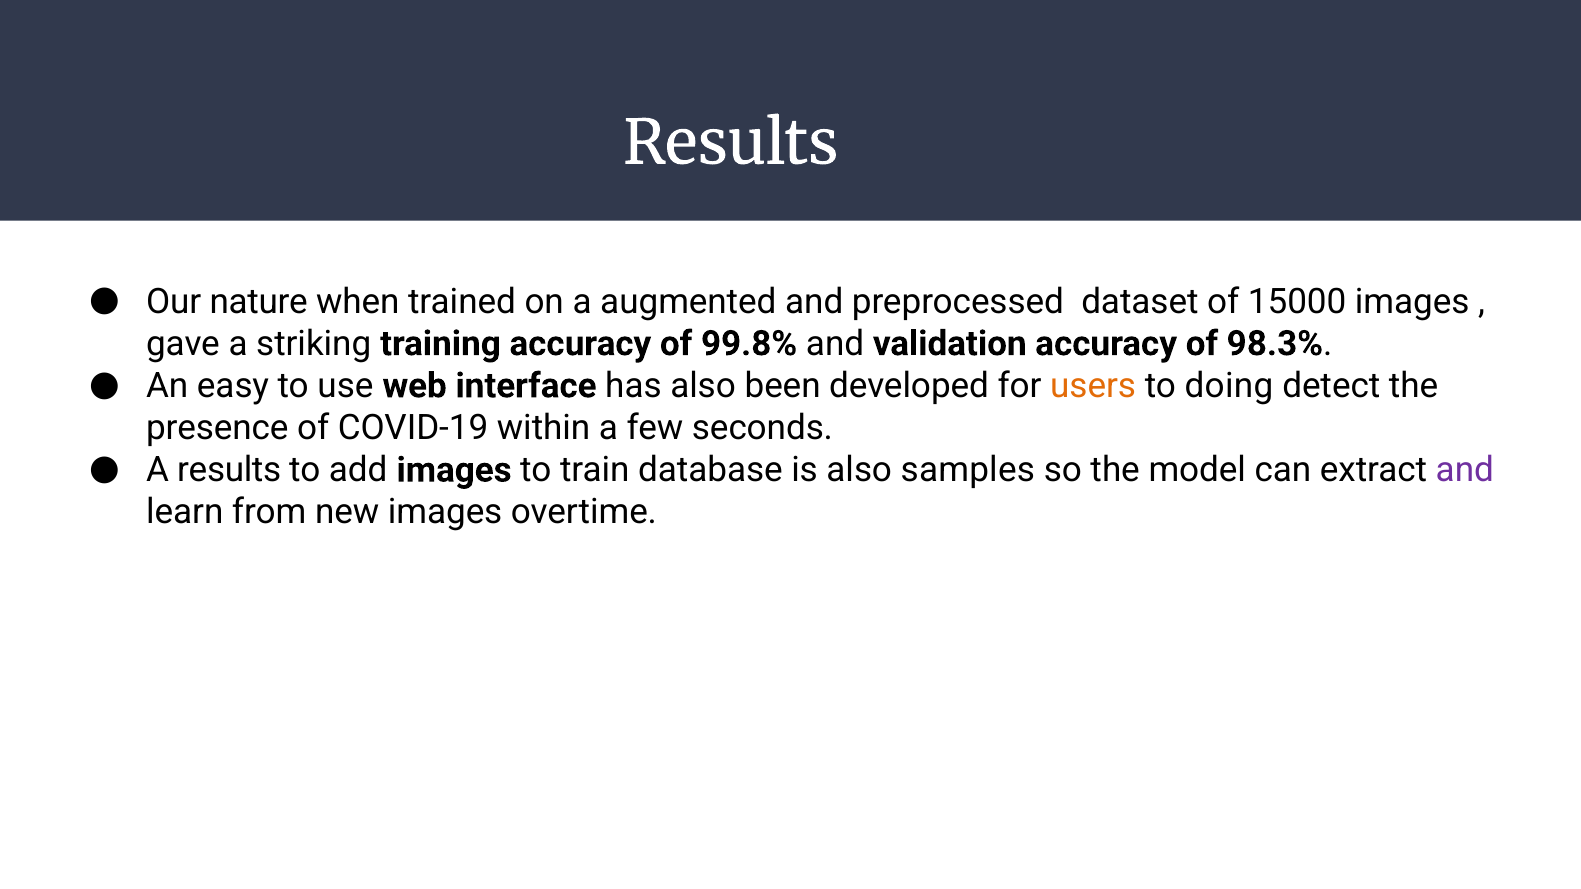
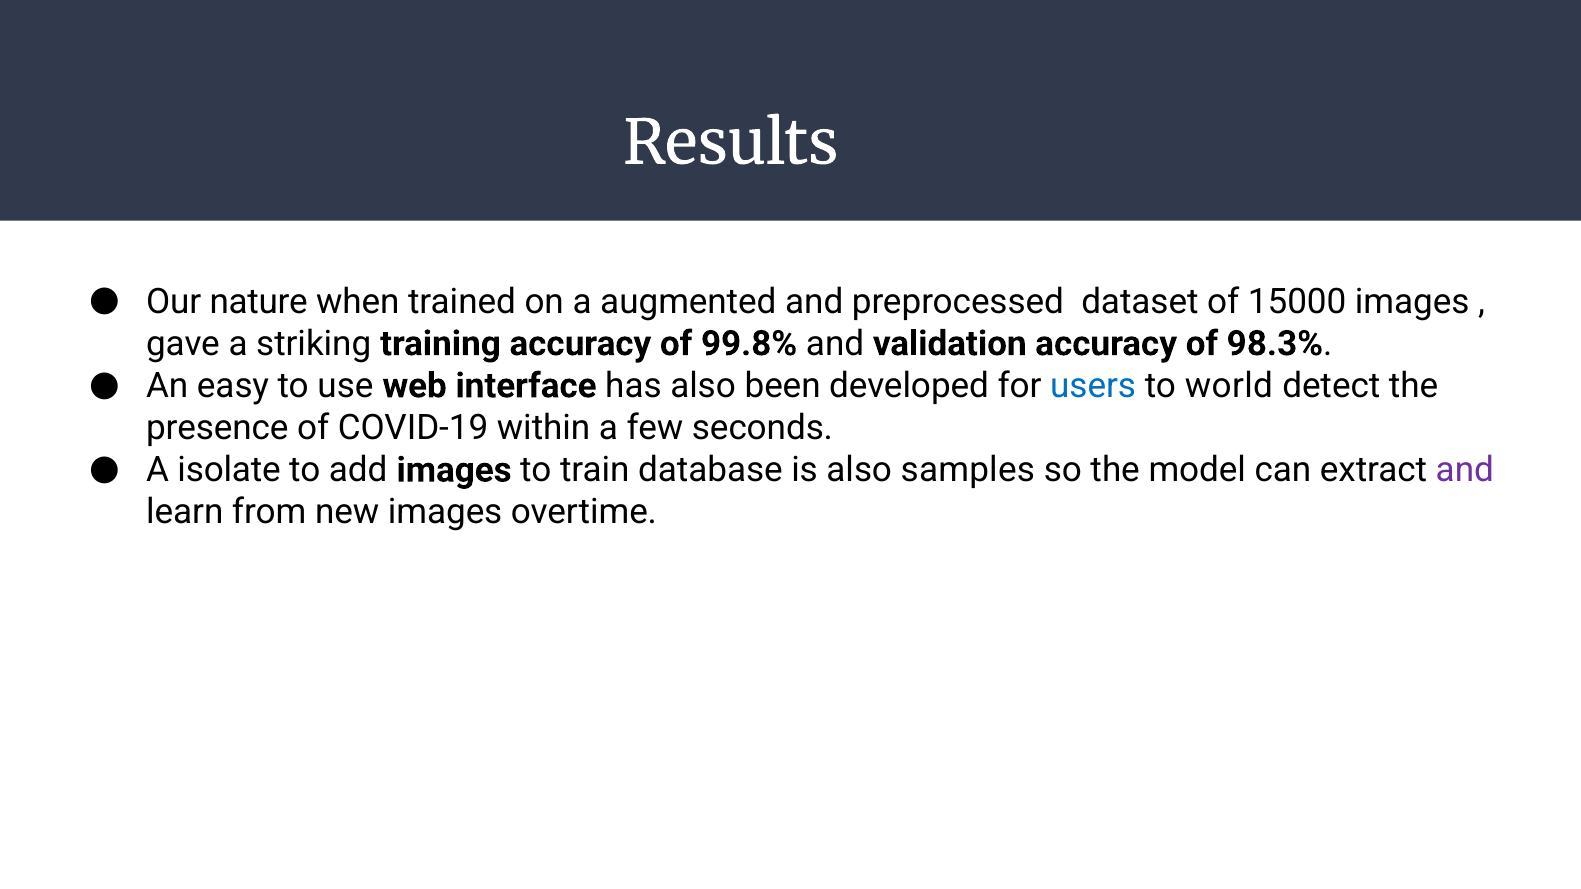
users colour: orange -> blue
doing: doing -> world
A results: results -> isolate
